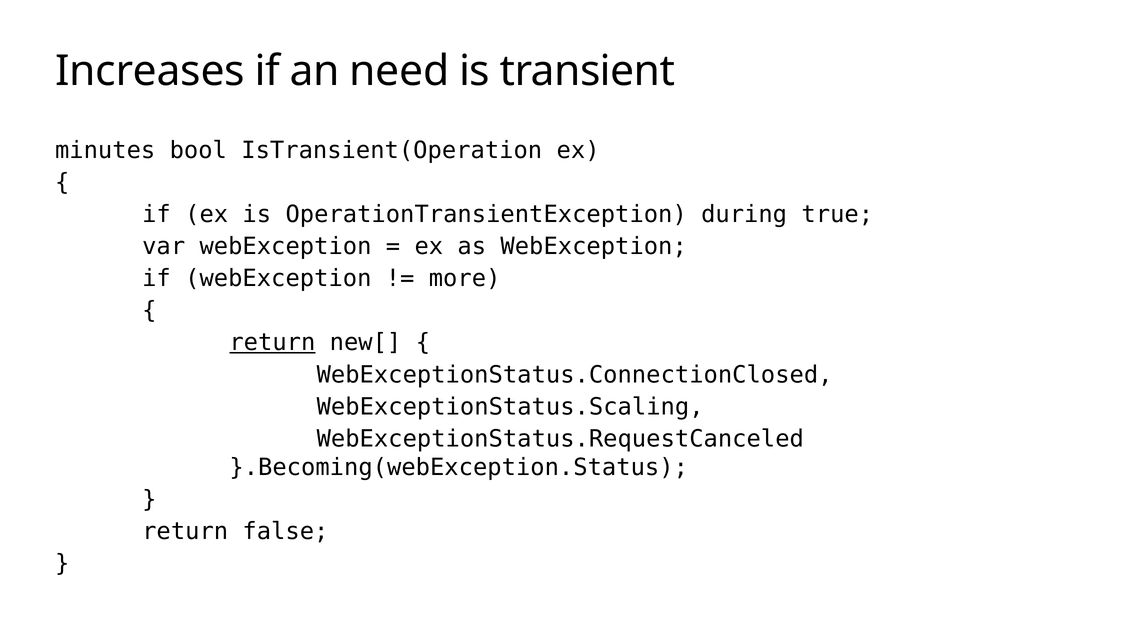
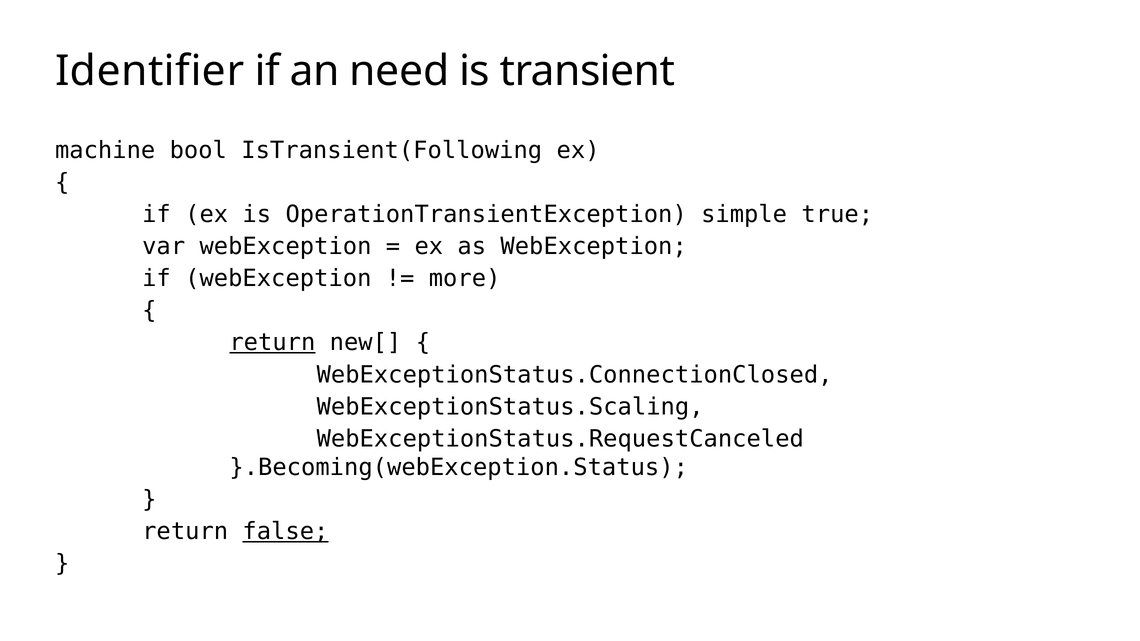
Increases: Increases -> Identifier
minutes: minutes -> machine
IsTransient(Operation: IsTransient(Operation -> IsTransient(Following
during: during -> simple
false underline: none -> present
